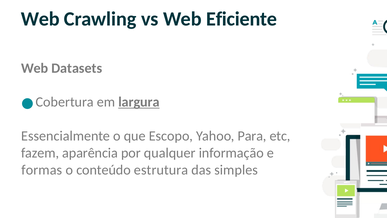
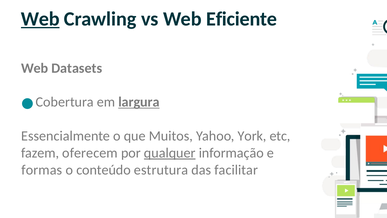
Web at (40, 19) underline: none -> present
Escopo: Escopo -> Muitos
Para: Para -> York
aparência: aparência -> oferecem
qualquer underline: none -> present
simples: simples -> facilitar
